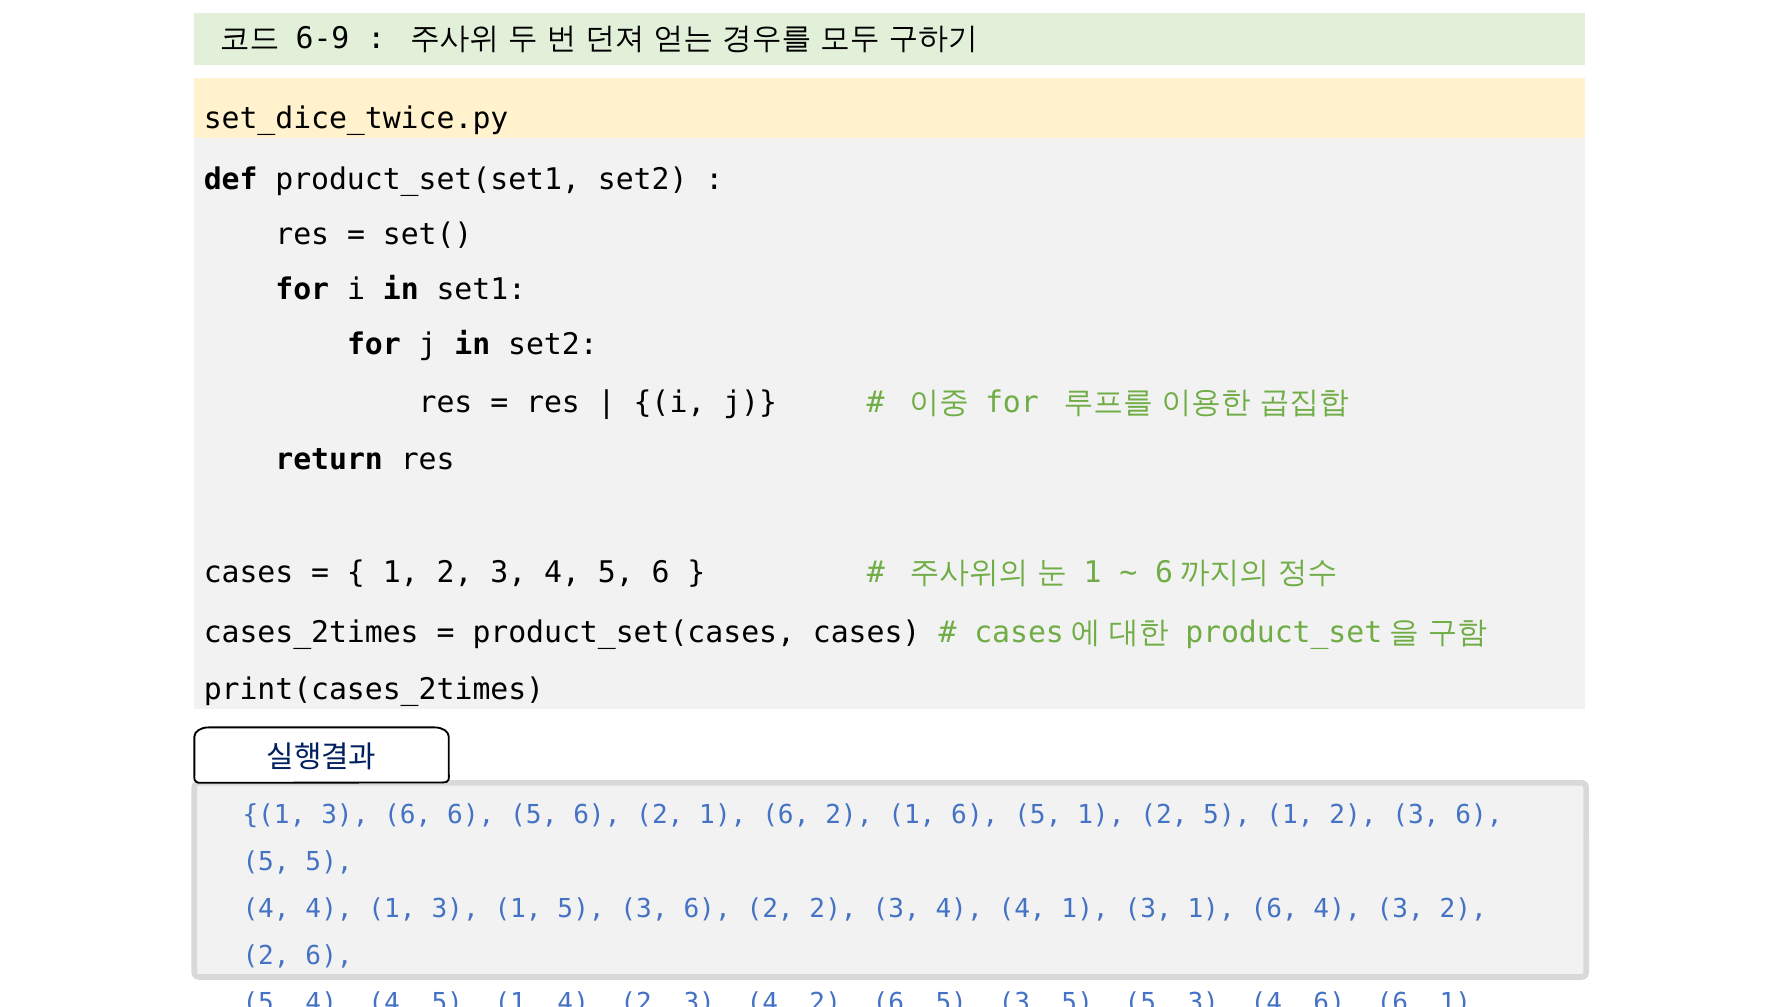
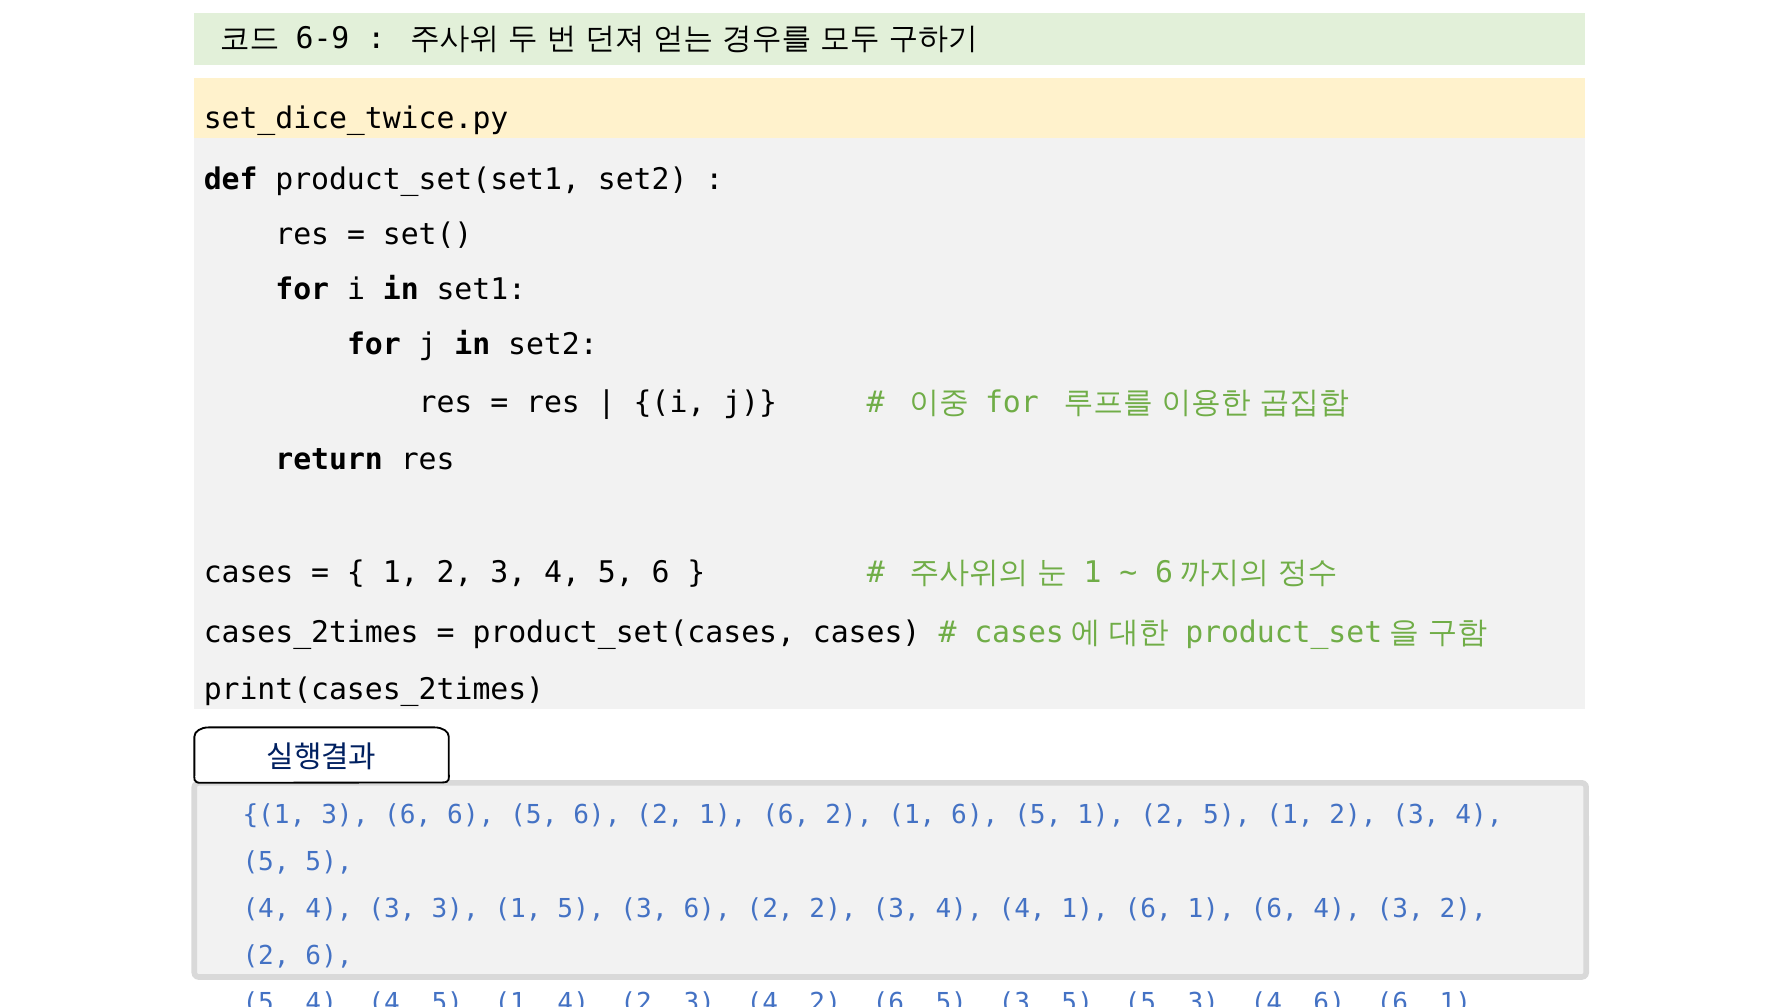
6 at (1479, 815): 6 -> 4
1 at (392, 909): 1 -> 3
3 at (1148, 909): 3 -> 6
